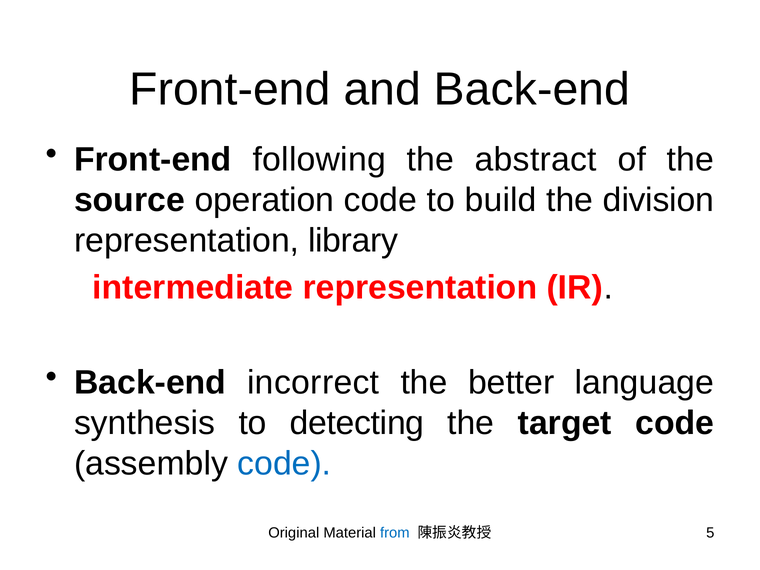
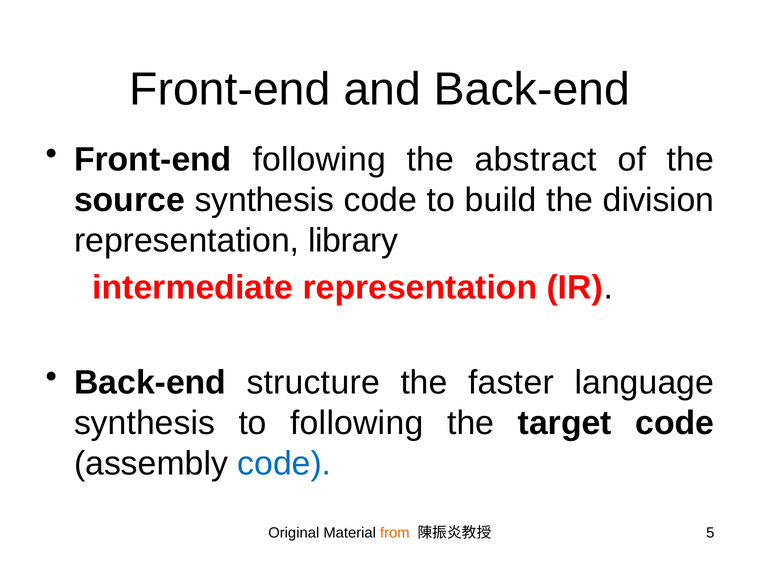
source operation: operation -> synthesis
incorrect: incorrect -> structure
better: better -> faster
to detecting: detecting -> following
from colour: blue -> orange
